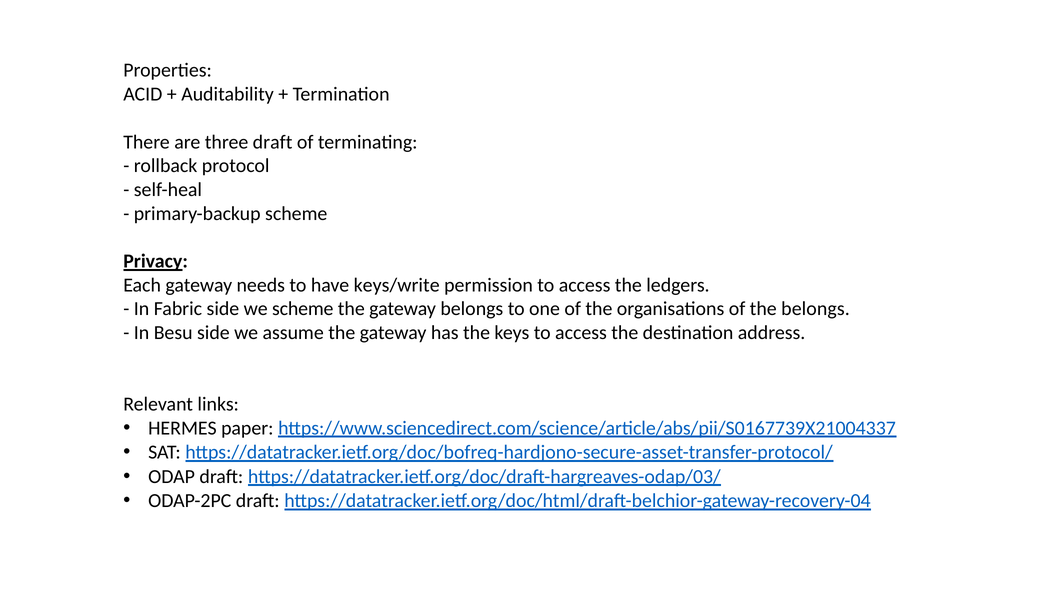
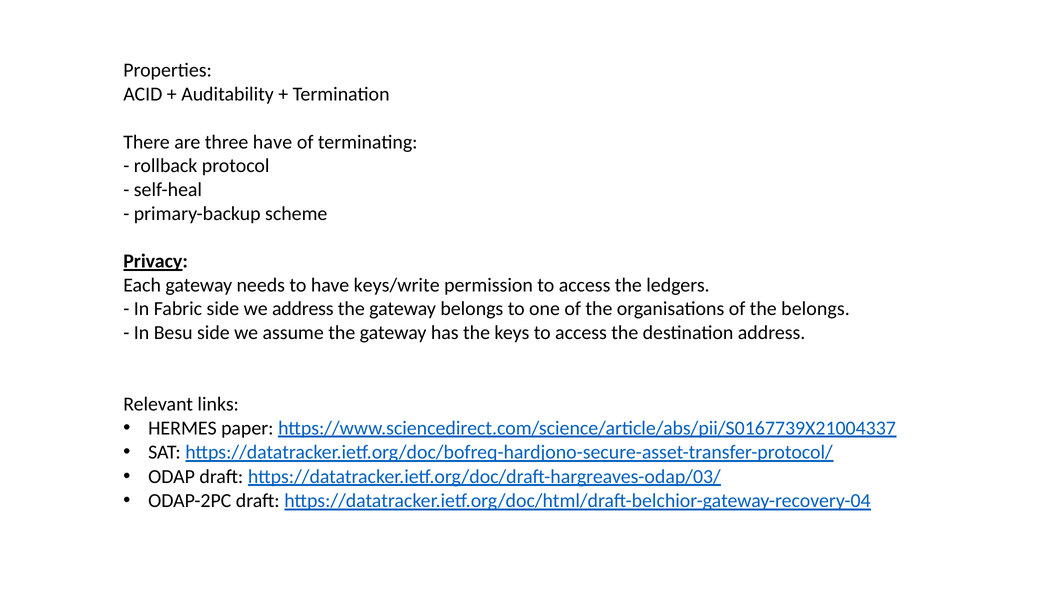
three draft: draft -> have
we scheme: scheme -> address
